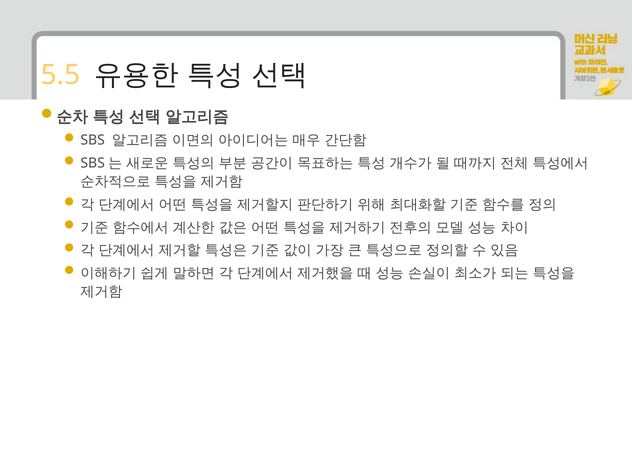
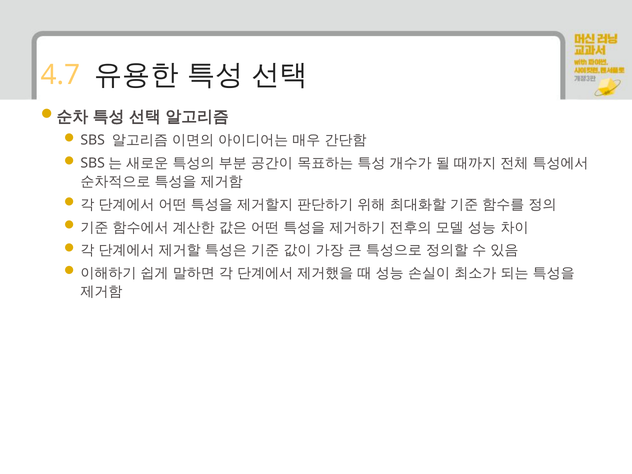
5.5: 5.5 -> 4.7
